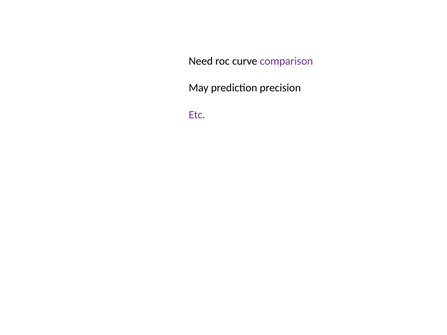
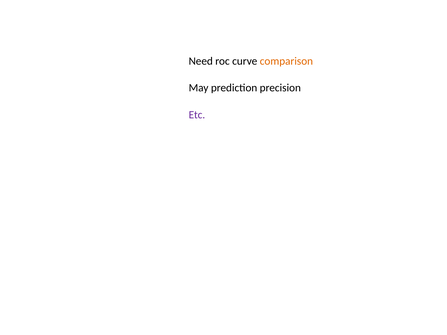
comparison colour: purple -> orange
